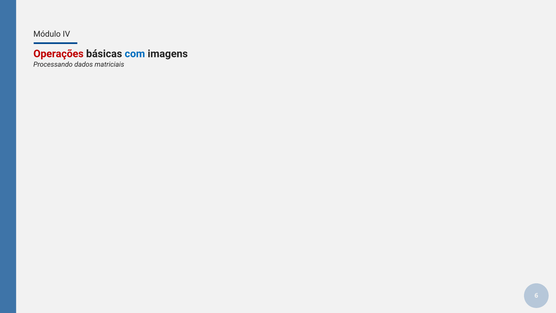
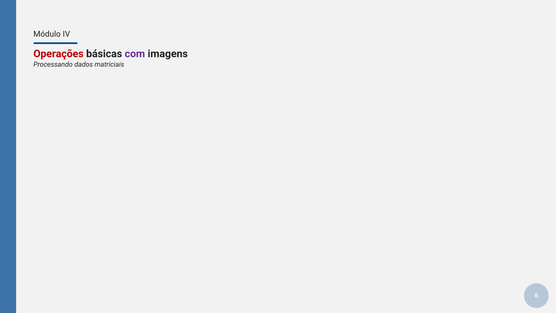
com colour: blue -> purple
